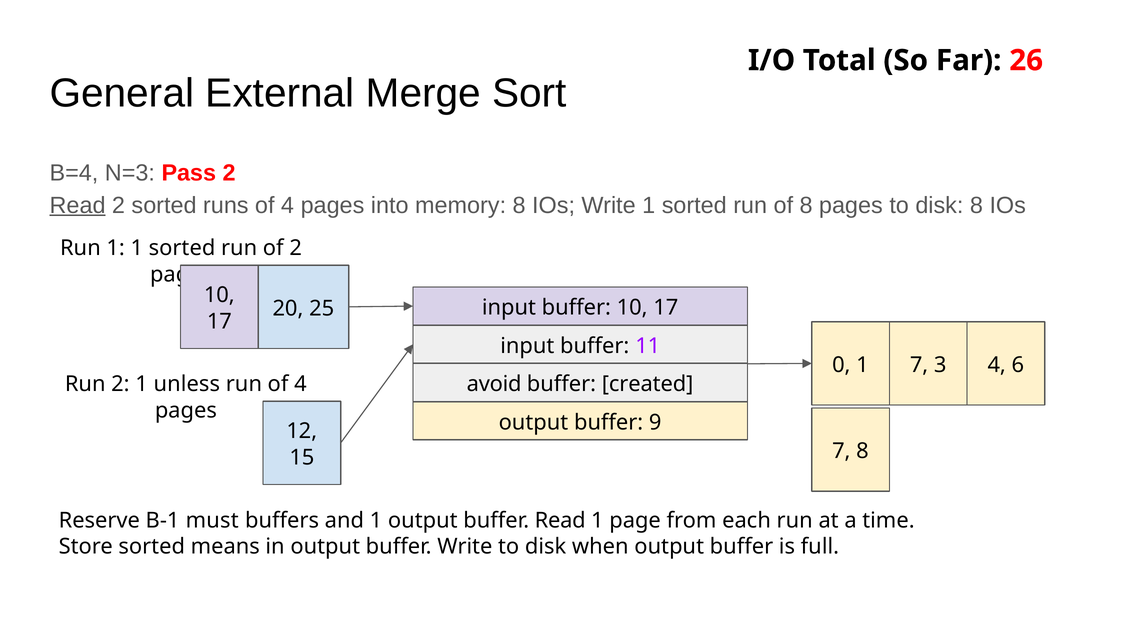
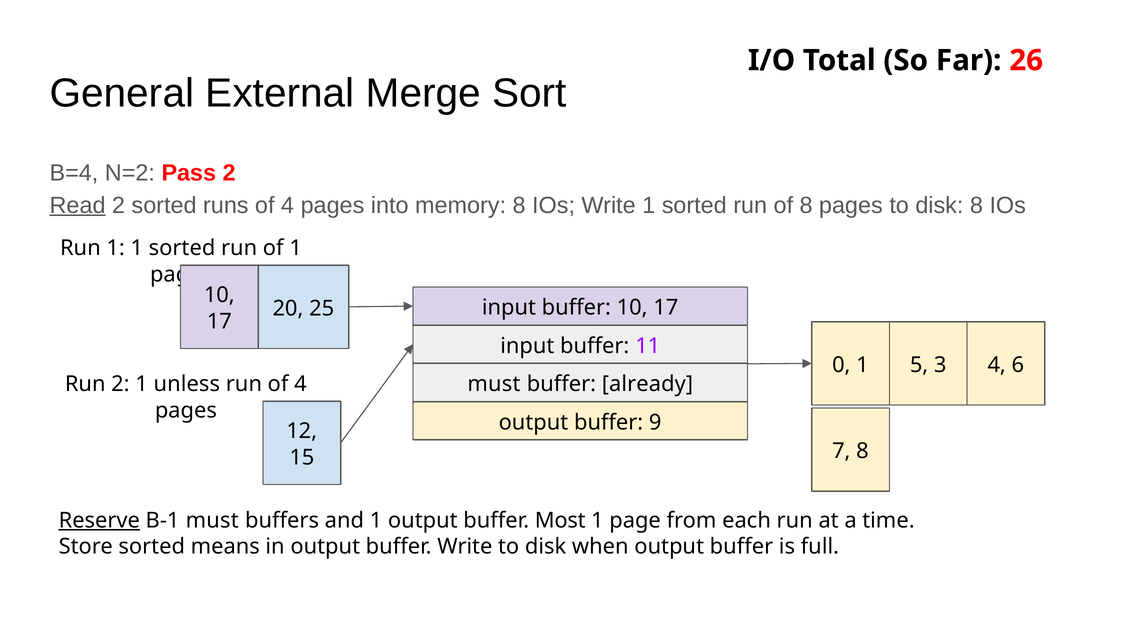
N=3: N=3 -> N=2
of 2: 2 -> 1
1 7: 7 -> 5
avoid at (494, 384): avoid -> must
created: created -> already
Reserve underline: none -> present
buffer Read: Read -> Most
